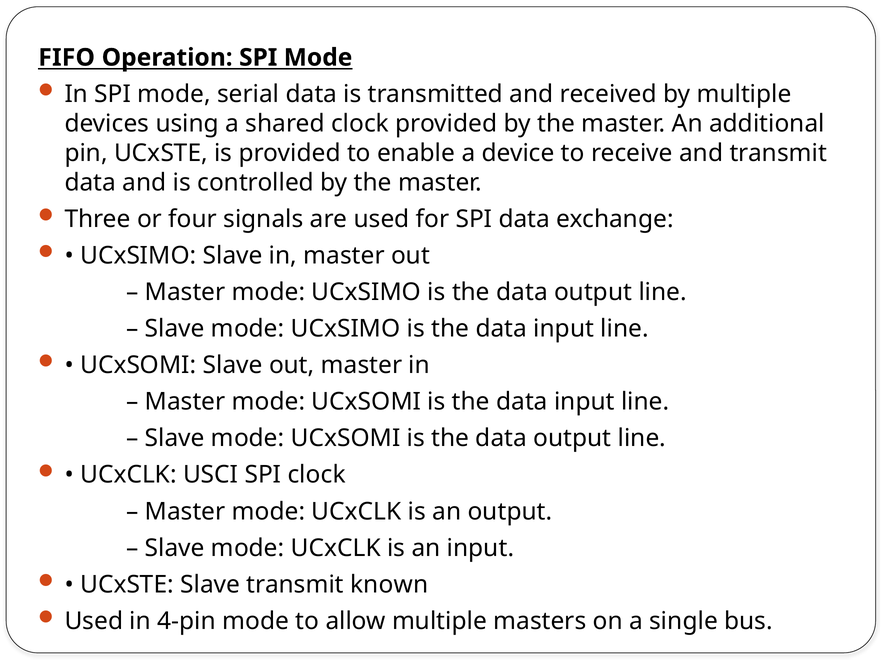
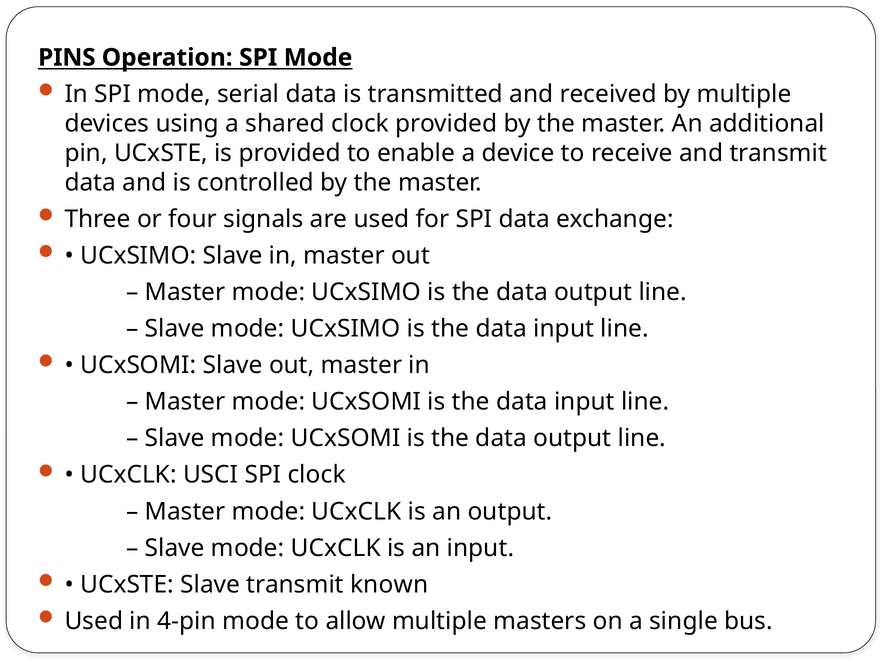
FIFO: FIFO -> PINS
